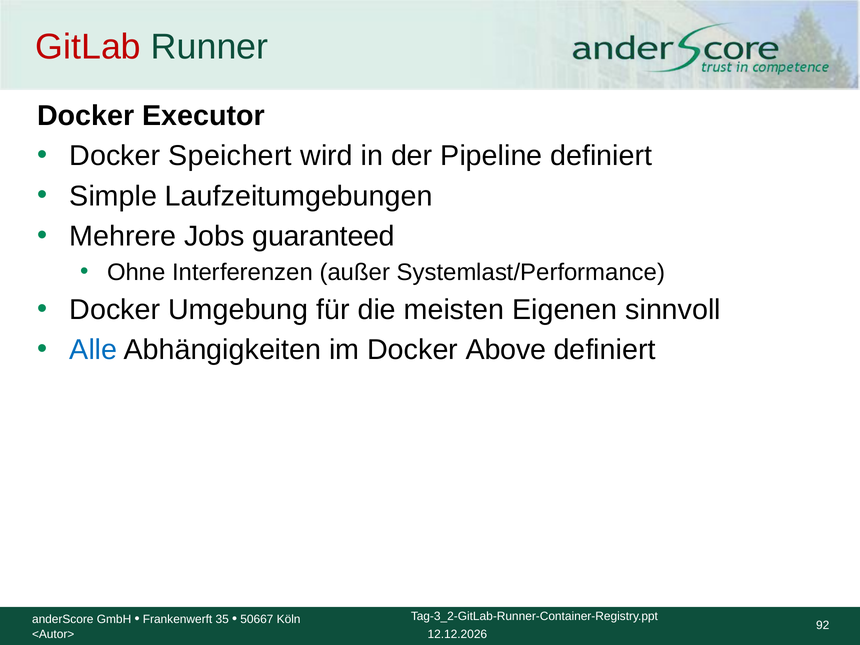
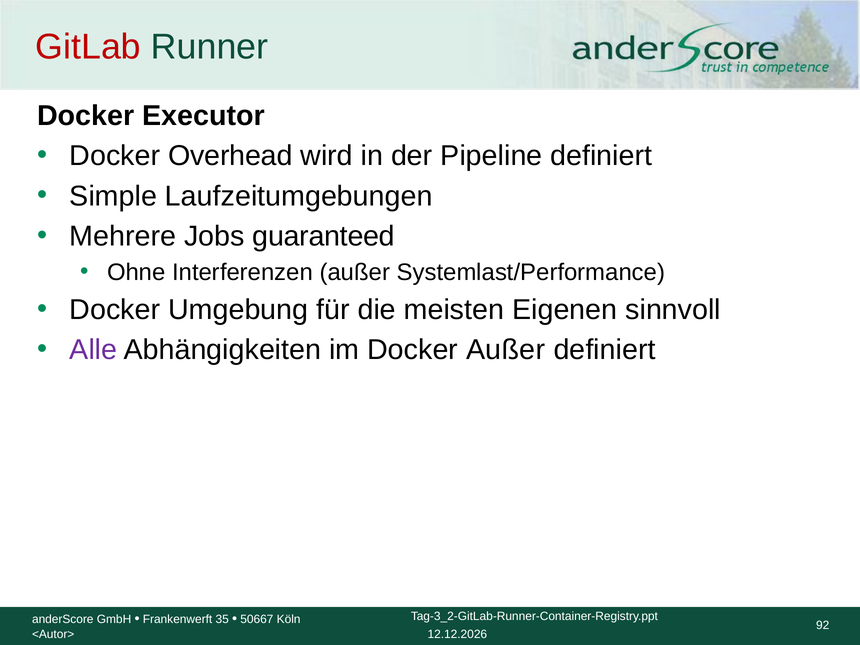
Speichert: Speichert -> Overhead
Alle colour: blue -> purple
Docker Above: Above -> Außer
